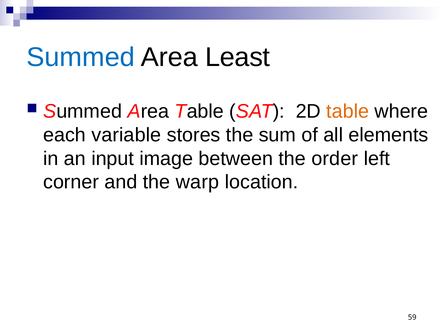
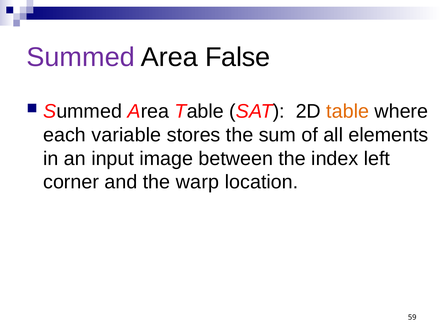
Summed at (81, 57) colour: blue -> purple
Least: Least -> False
order: order -> index
